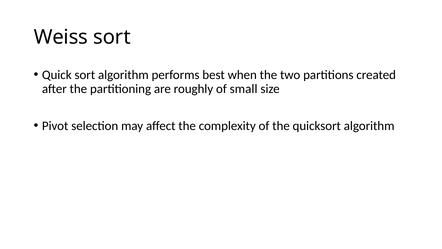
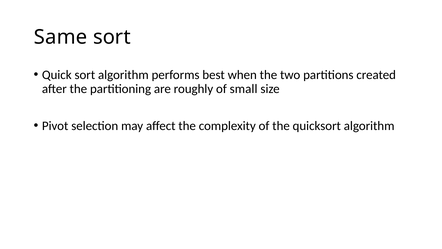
Weiss: Weiss -> Same
